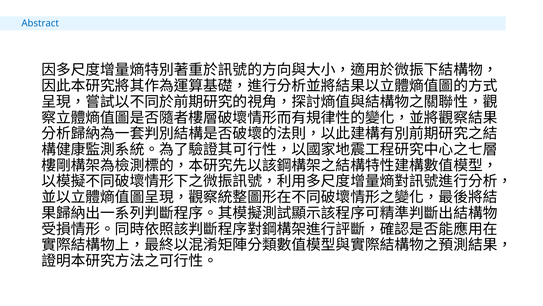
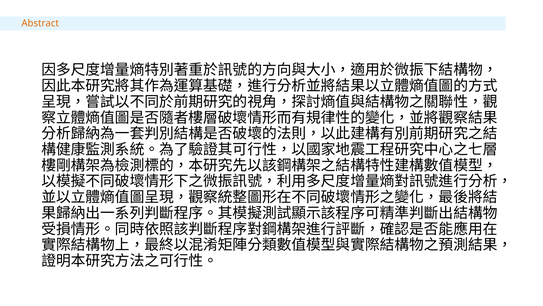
Abstract colour: blue -> orange
